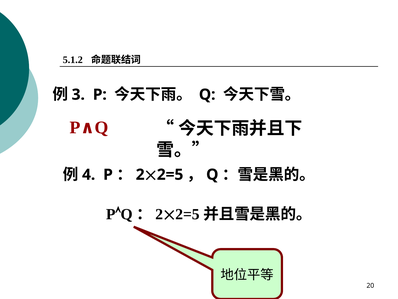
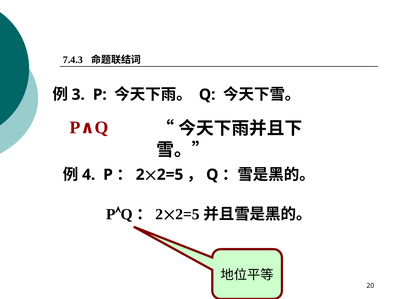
5.1.2: 5.1.2 -> 7.4.3
